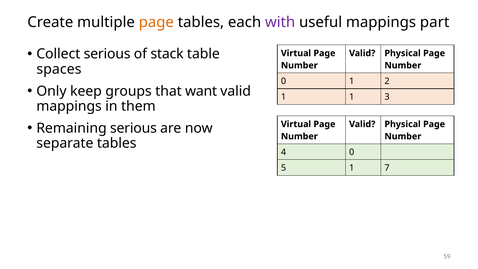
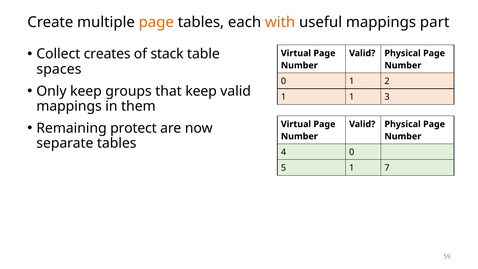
with colour: purple -> orange
Collect serious: serious -> creates
that want: want -> keep
Remaining serious: serious -> protect
